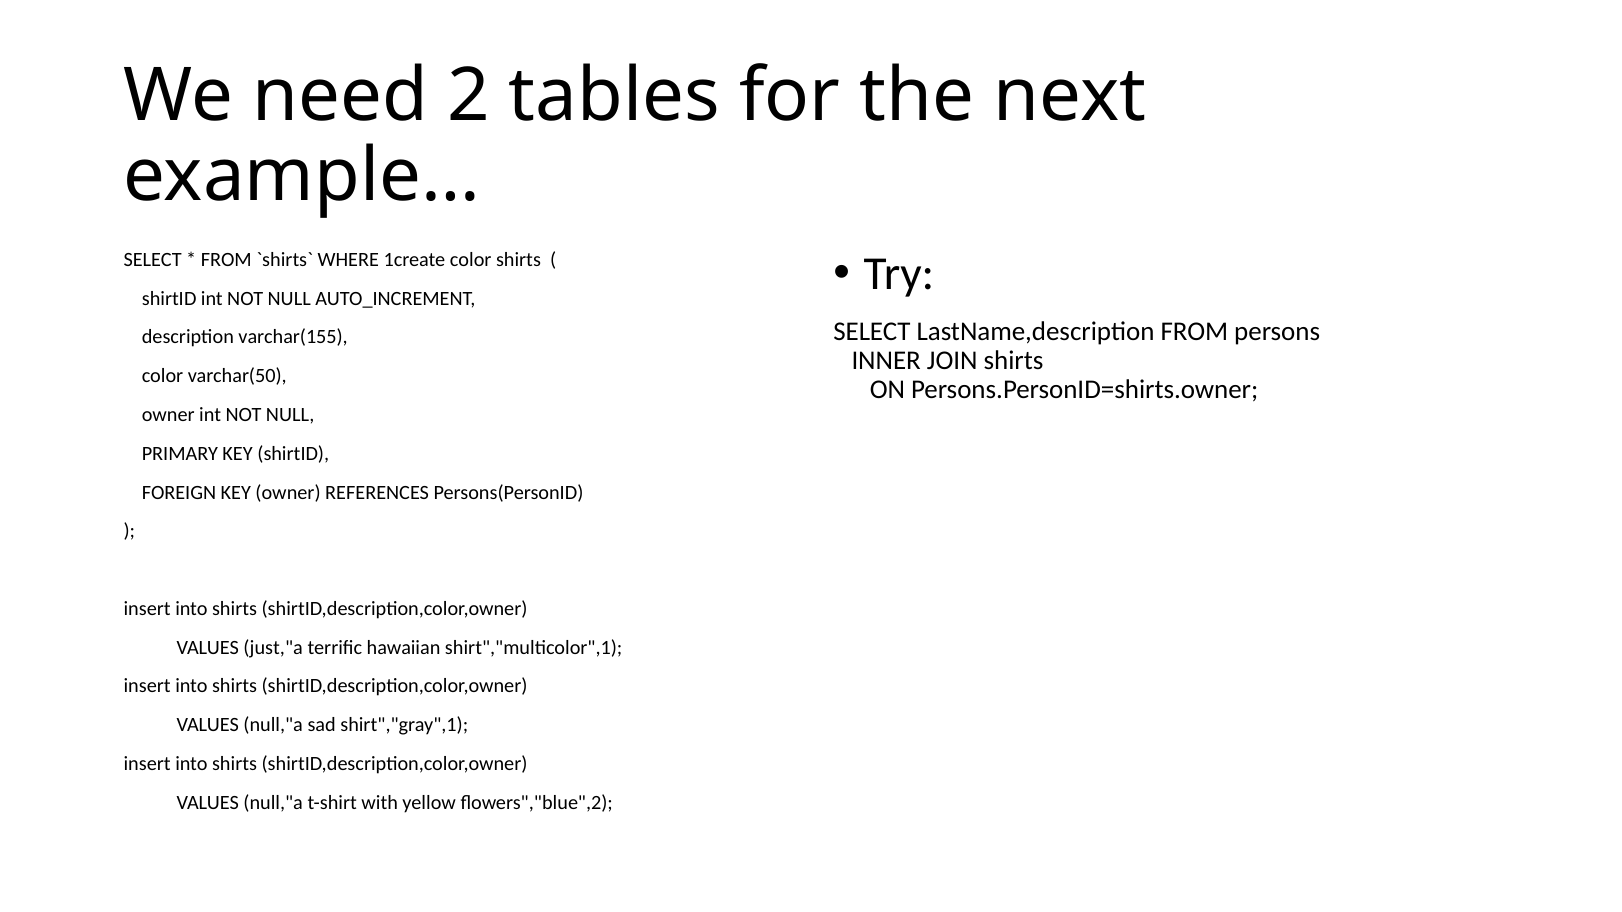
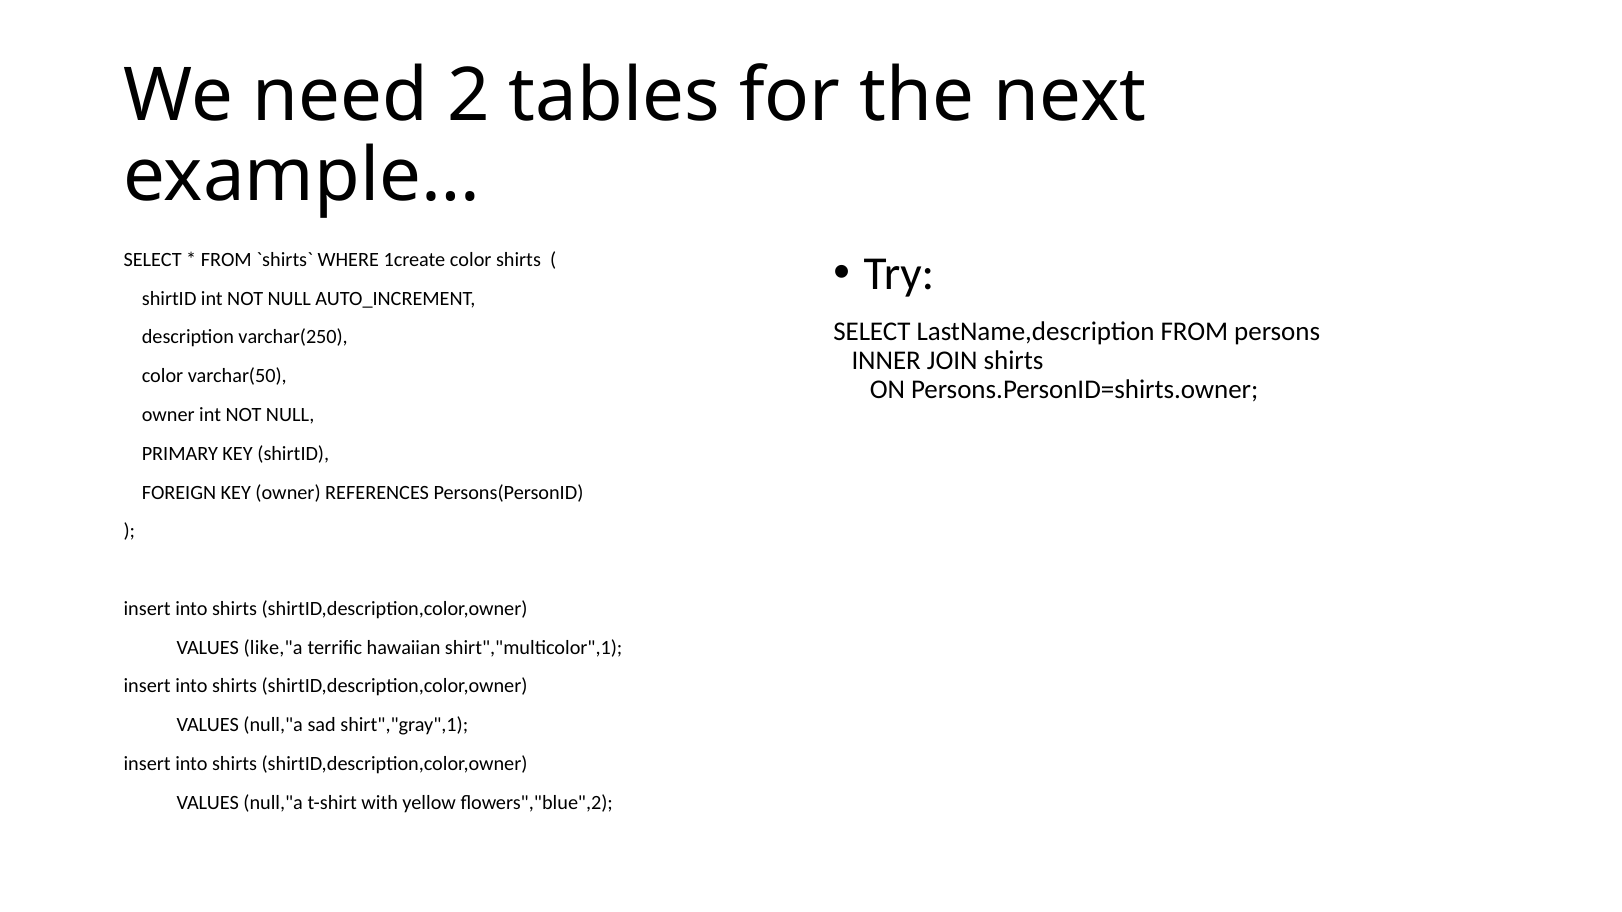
varchar(155: varchar(155 -> varchar(250
just,"a: just,"a -> like,"a
